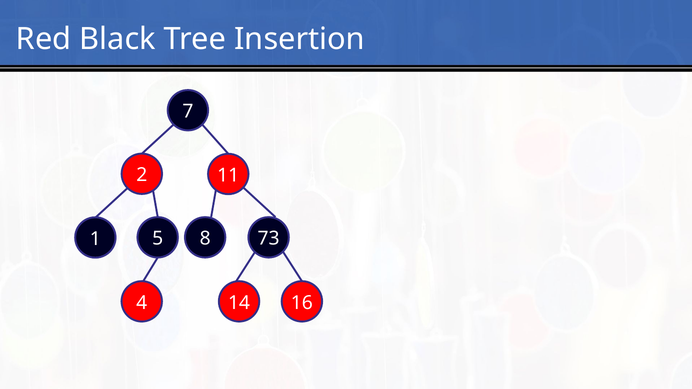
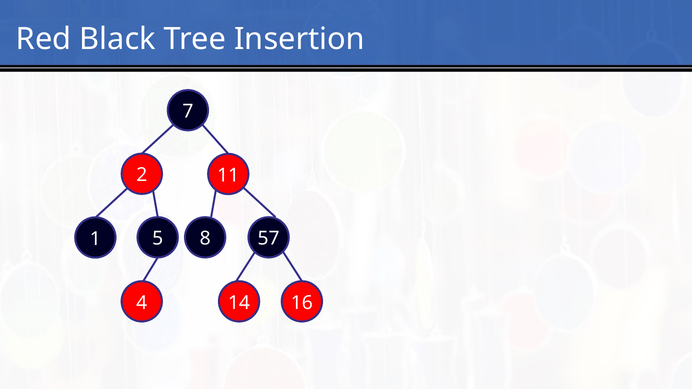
73: 73 -> 57
